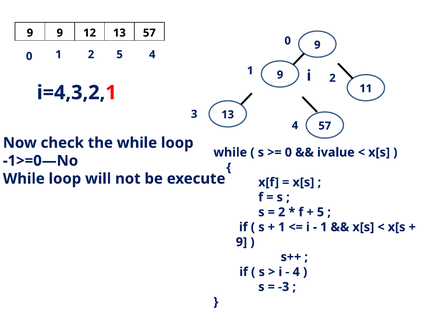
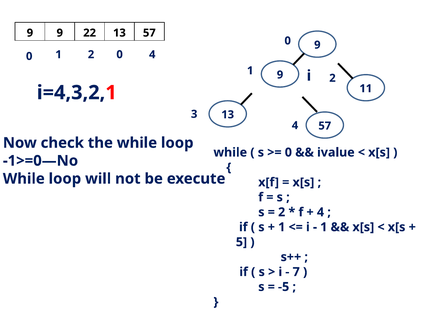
12: 12 -> 22
2 5: 5 -> 0
5 at (320, 212): 5 -> 4
9 at (241, 242): 9 -> 5
4 at (296, 272): 4 -> 7
-3: -3 -> -5
